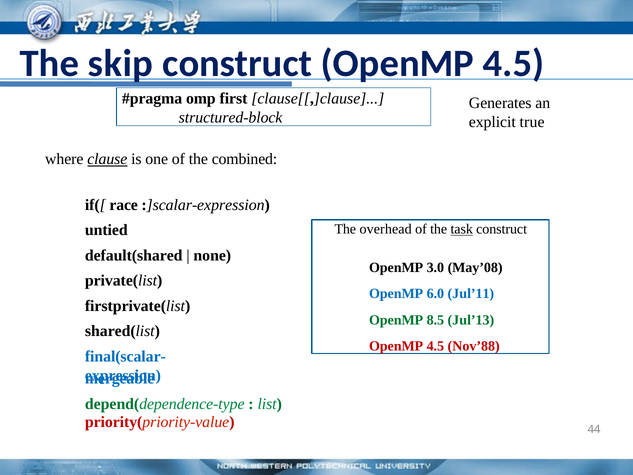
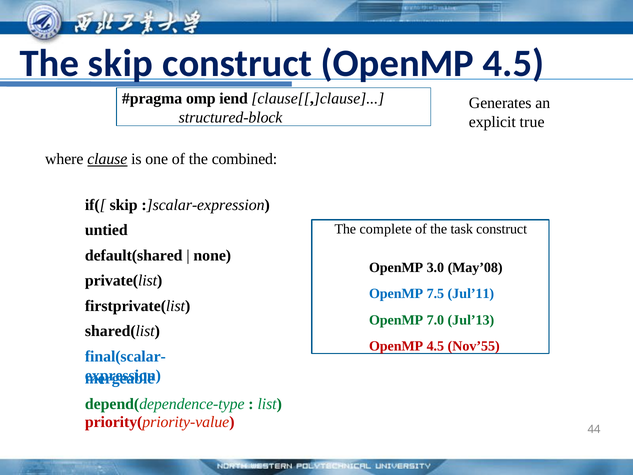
first: first -> iend
if([ race: race -> skip
overhead: overhead -> complete
task underline: present -> none
6.0: 6.0 -> 7.5
8.5: 8.5 -> 7.0
Nov’88: Nov’88 -> Nov’55
